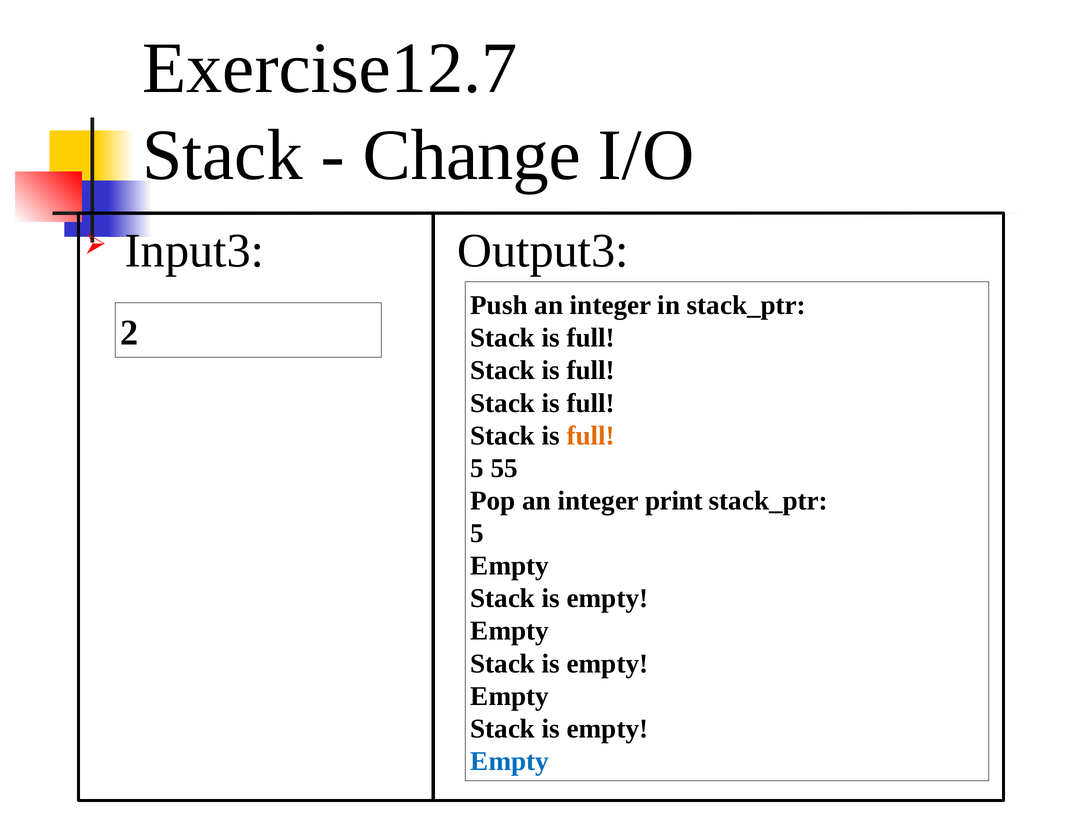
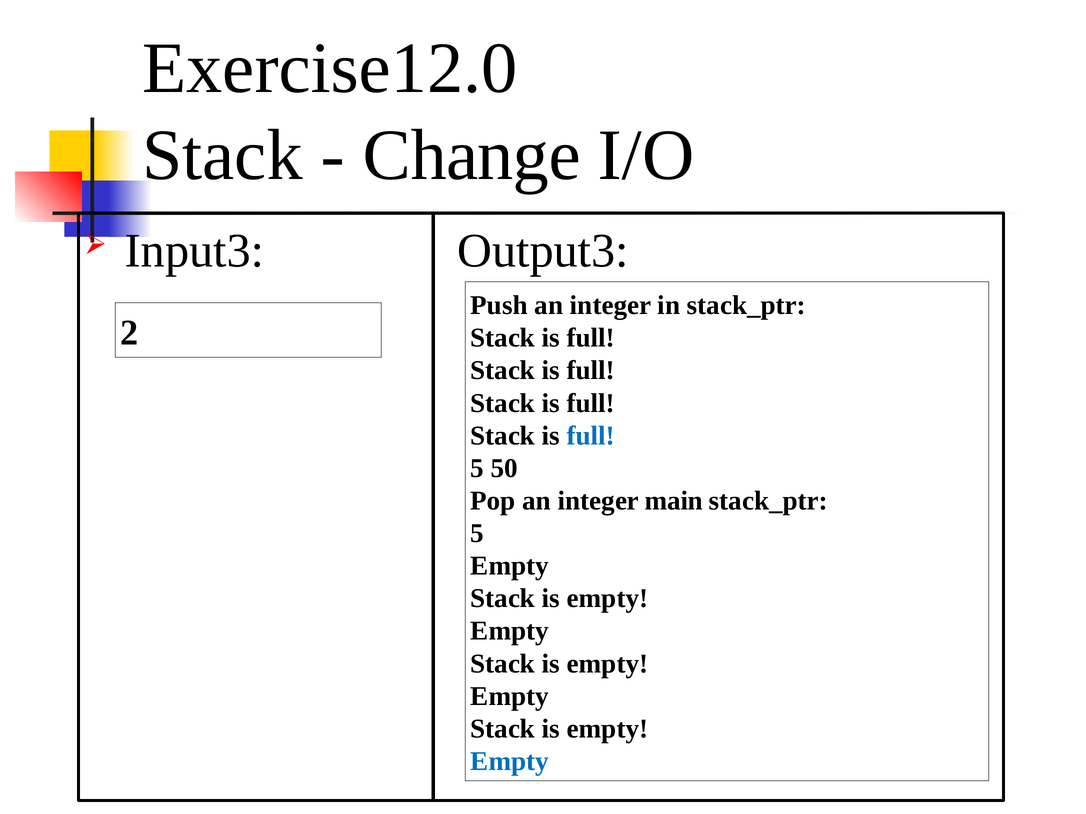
Exercise12.7: Exercise12.7 -> Exercise12.0
full at (591, 436) colour: orange -> blue
55: 55 -> 50
print: print -> main
